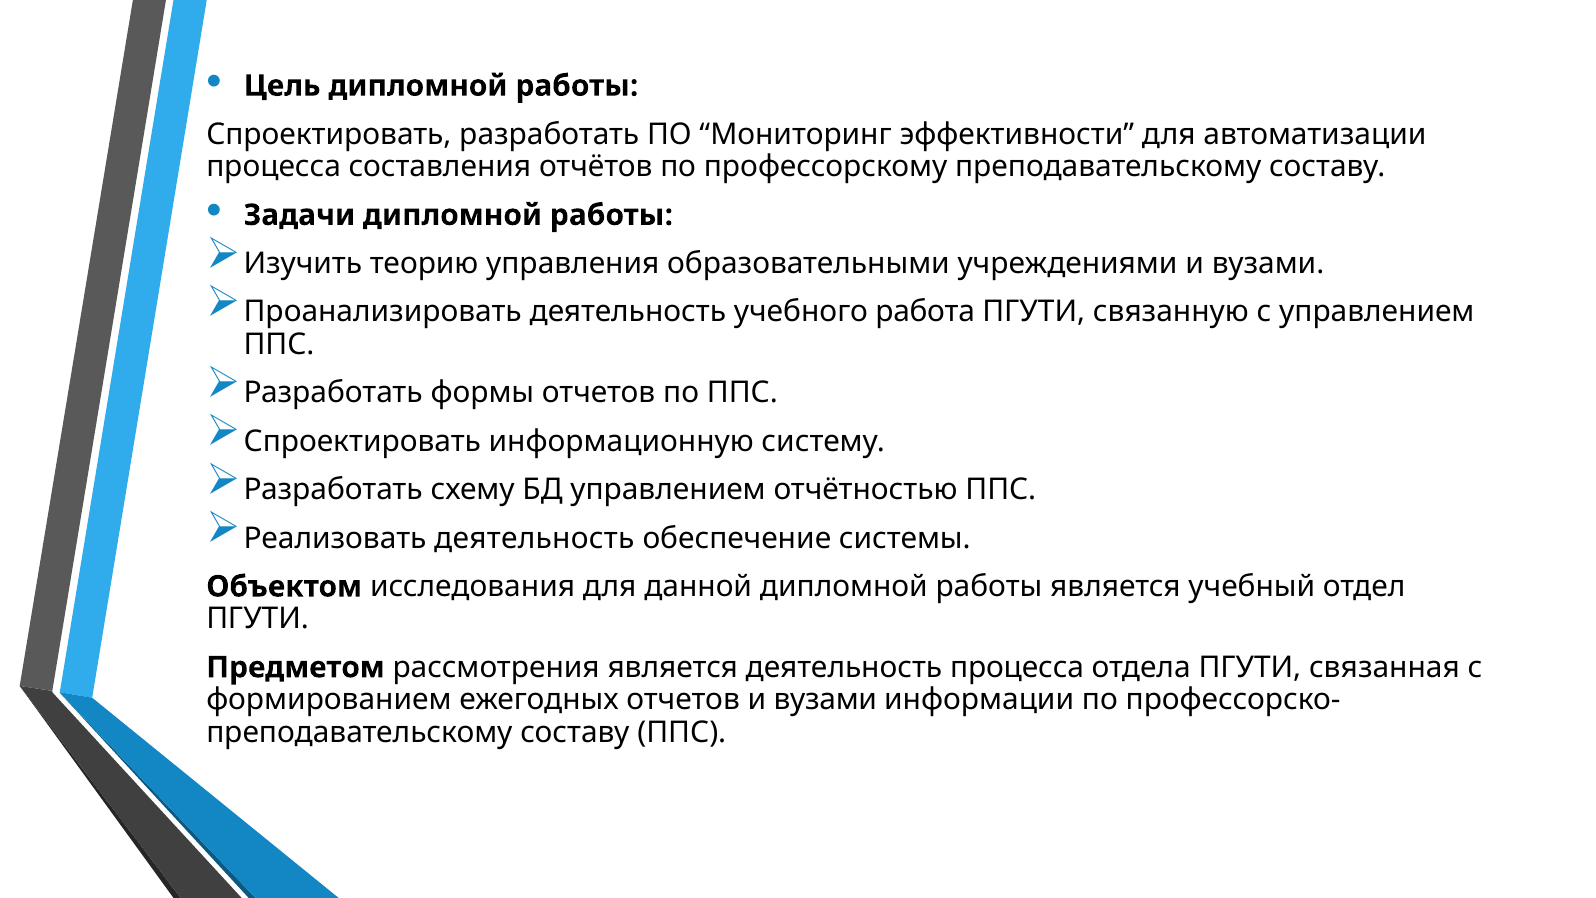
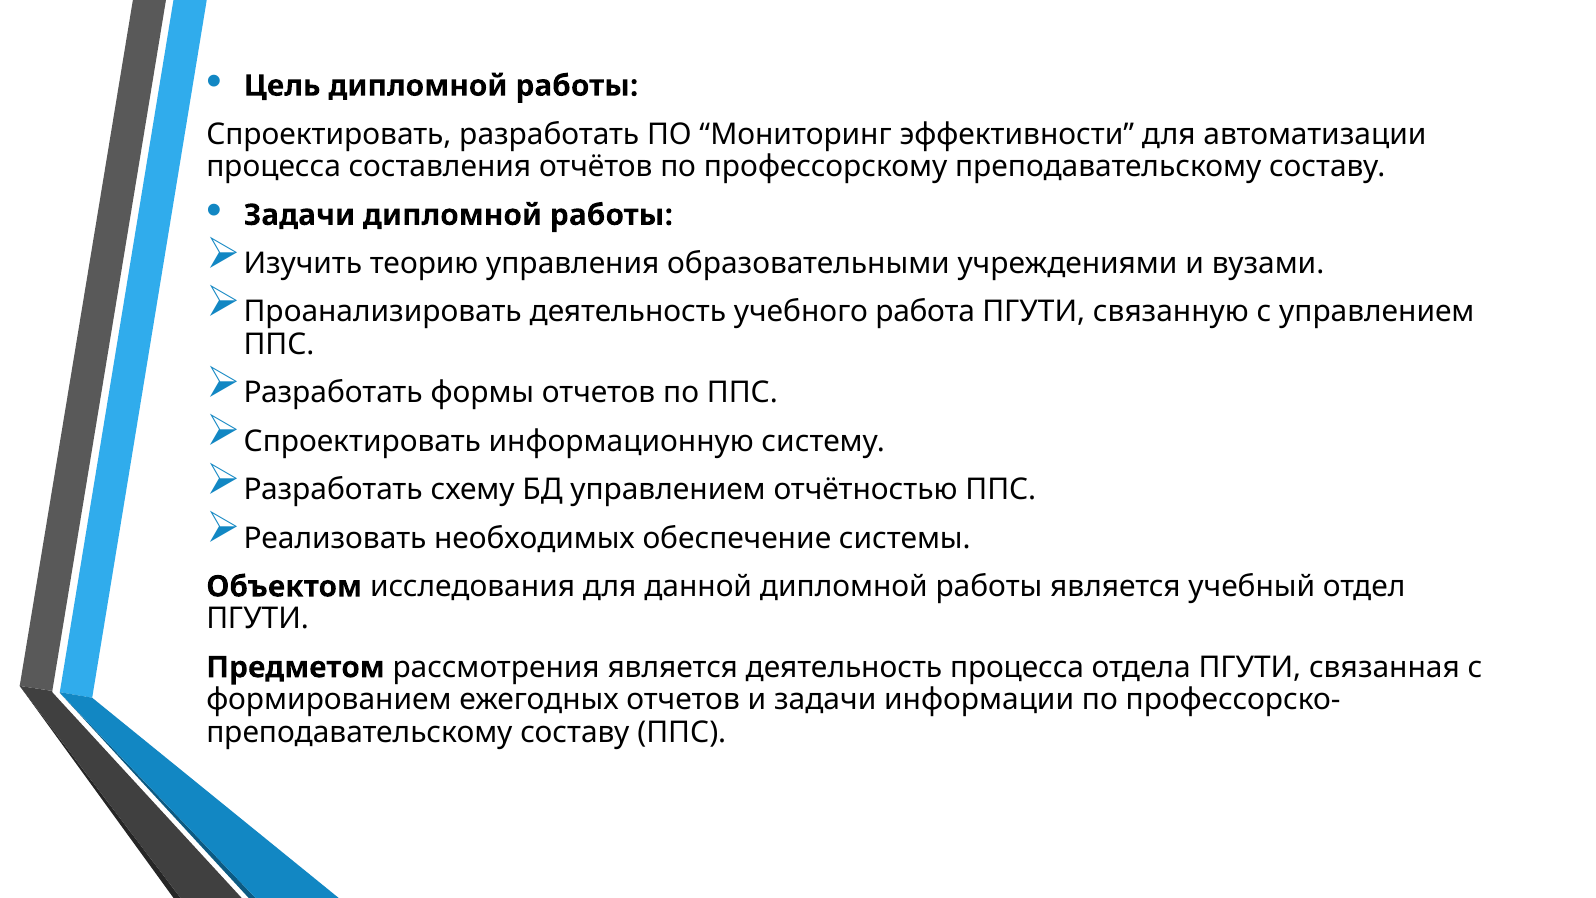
Реализовать деятельность: деятельность -> необходимых
отчетов и вузами: вузами -> задачи
